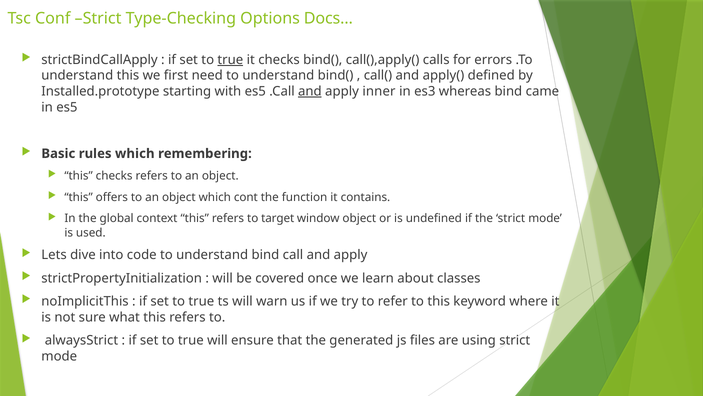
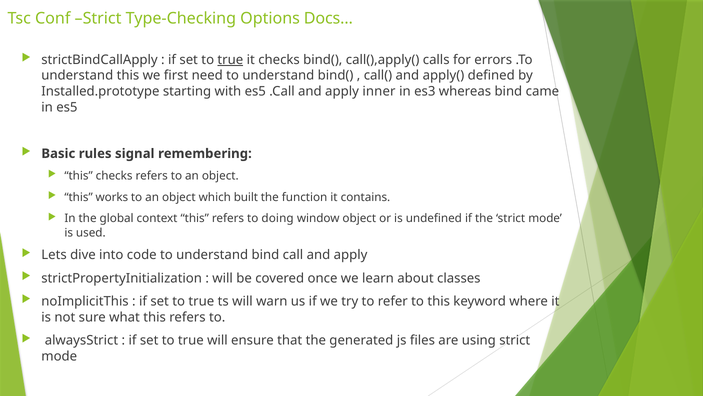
and at (310, 91) underline: present -> none
rules which: which -> signal
offers: offers -> works
cont: cont -> built
target: target -> doing
